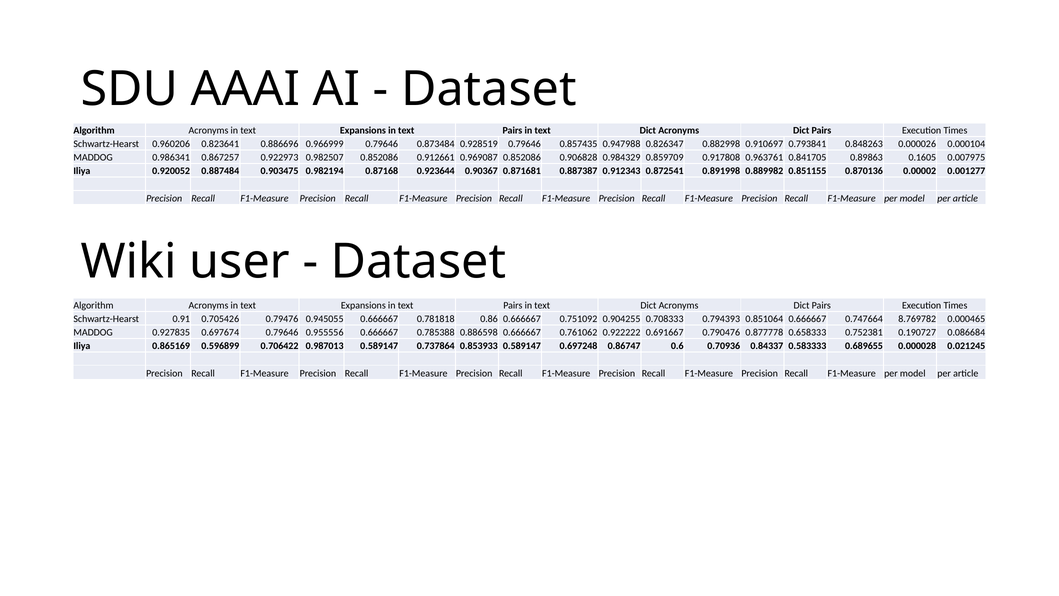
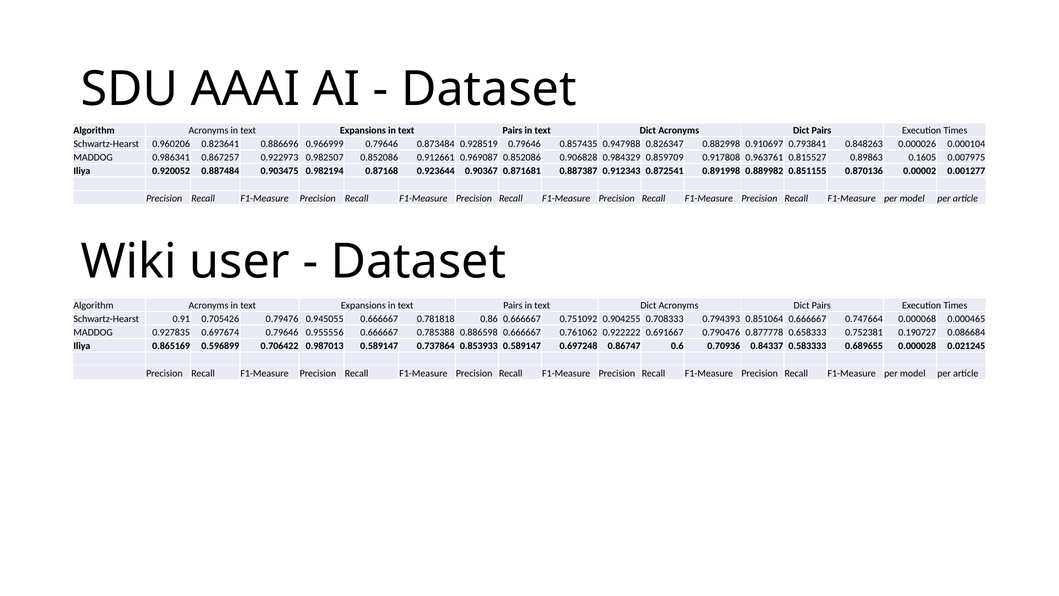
0.841705: 0.841705 -> 0.815527
8.769782: 8.769782 -> 0.000068
